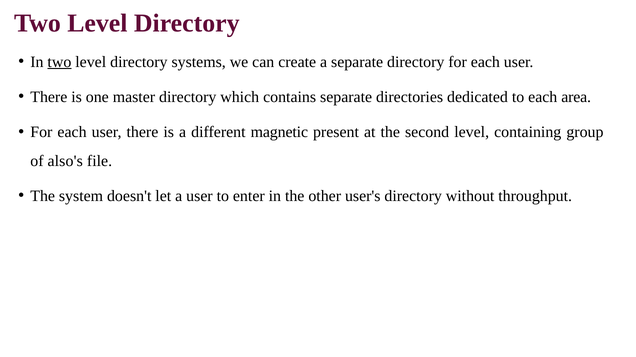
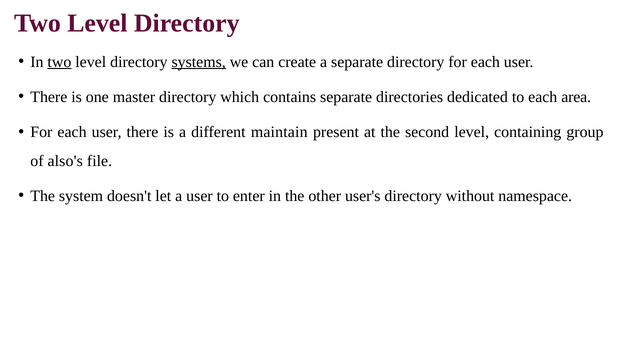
systems underline: none -> present
magnetic: magnetic -> maintain
throughput: throughput -> namespace
